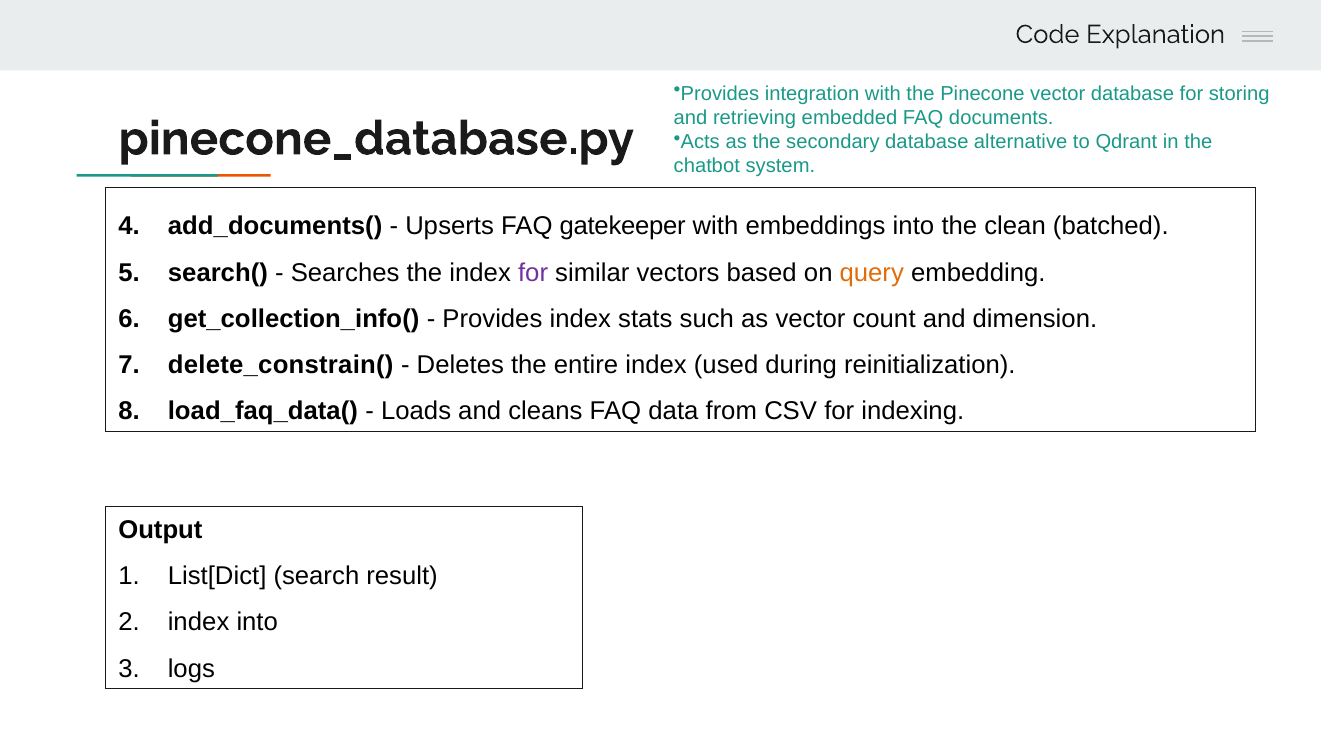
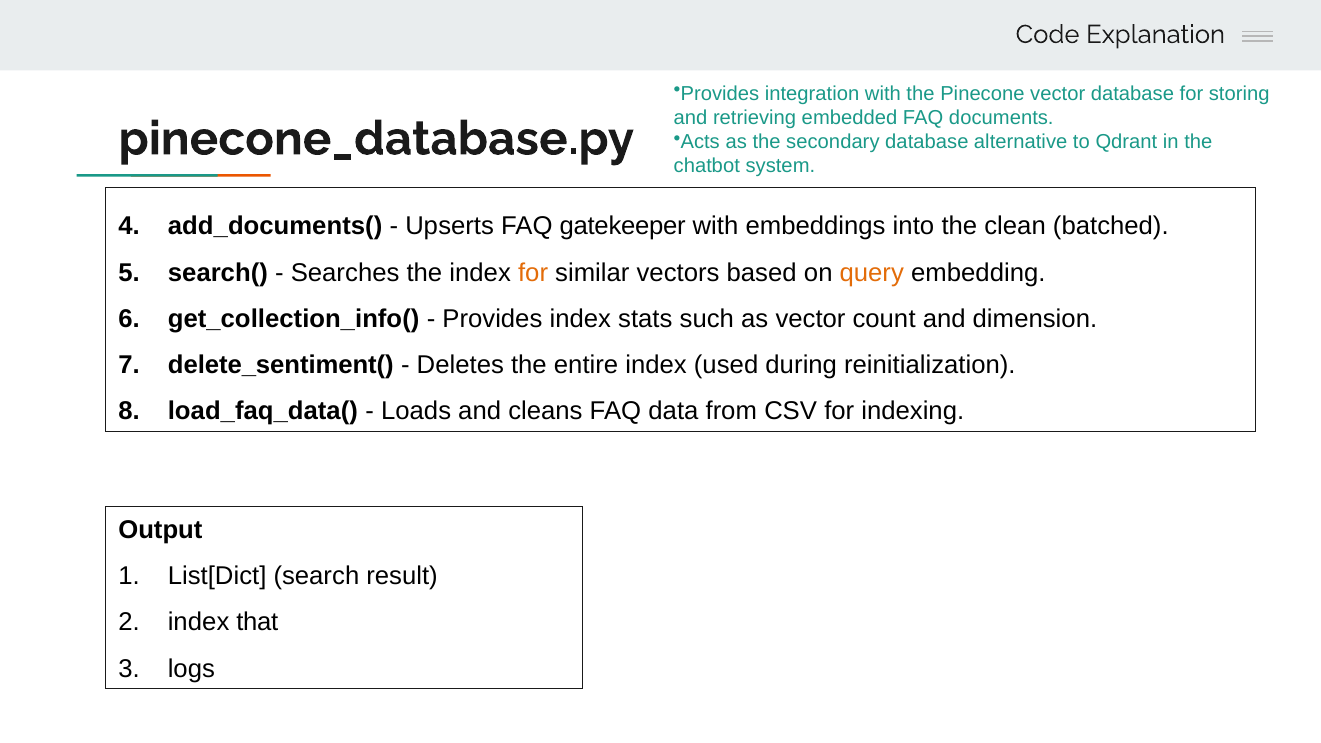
for at (533, 273) colour: purple -> orange
delete_constrain(: delete_constrain( -> delete_sentiment(
index into: into -> that
